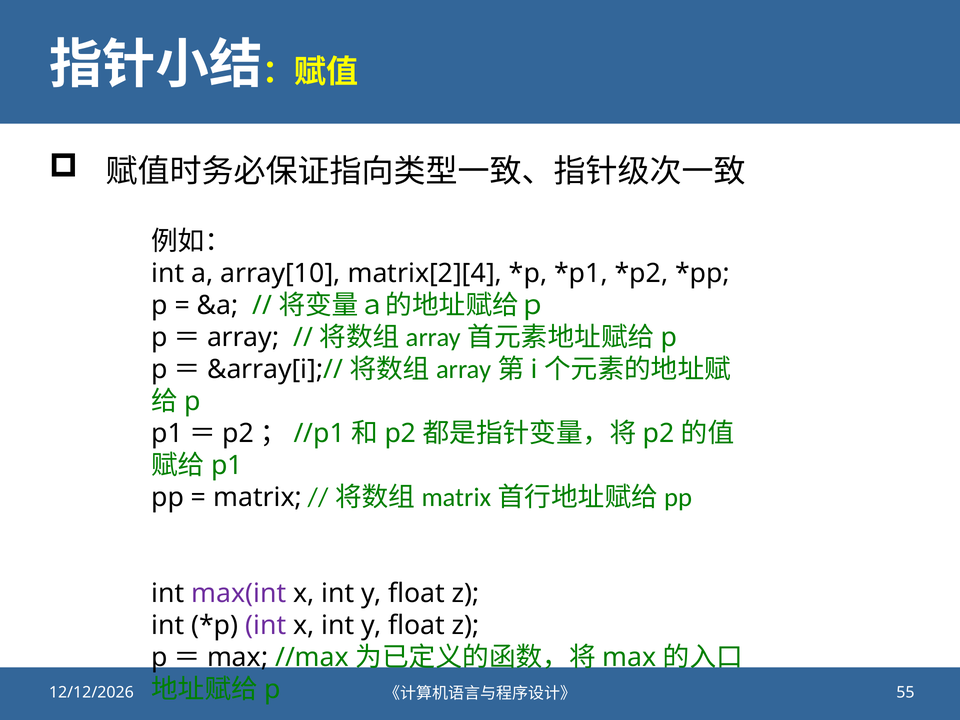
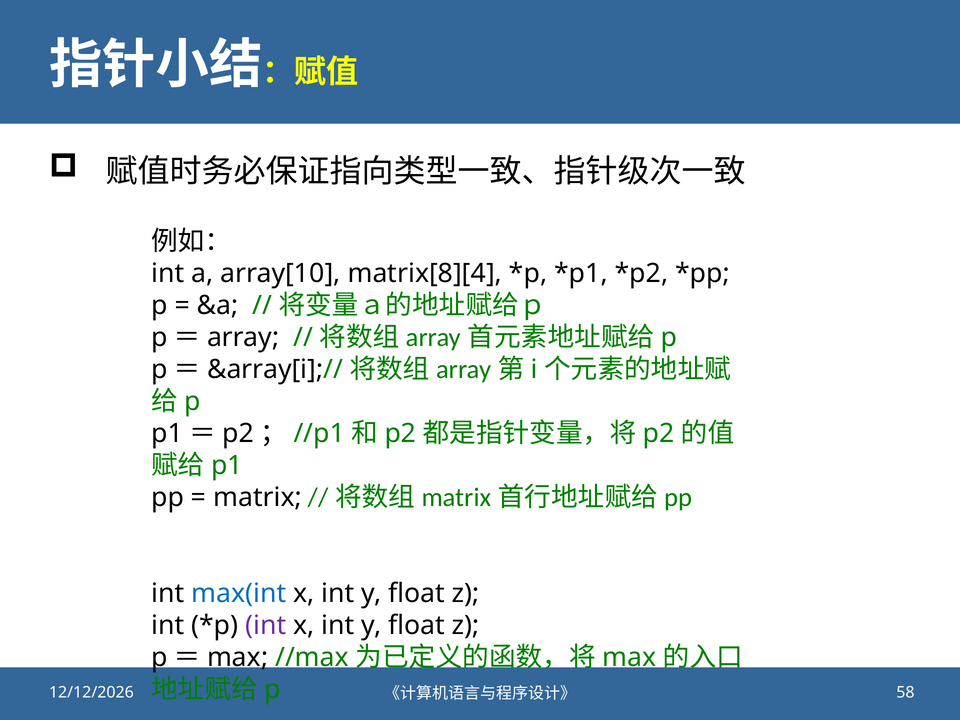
matrix[2][4: matrix[2][4 -> matrix[8][4
max(int colour: purple -> blue
55: 55 -> 58
